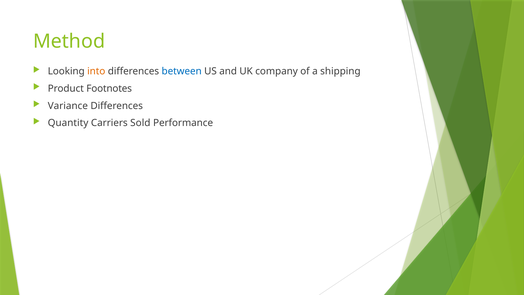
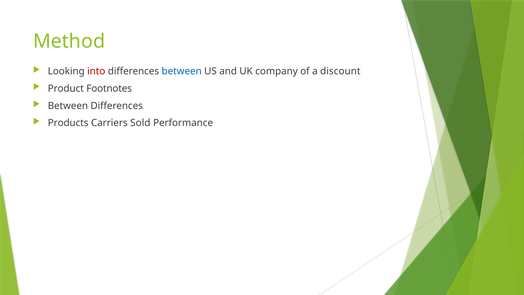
into colour: orange -> red
shipping: shipping -> discount
Variance at (68, 106): Variance -> Between
Quantity: Quantity -> Products
